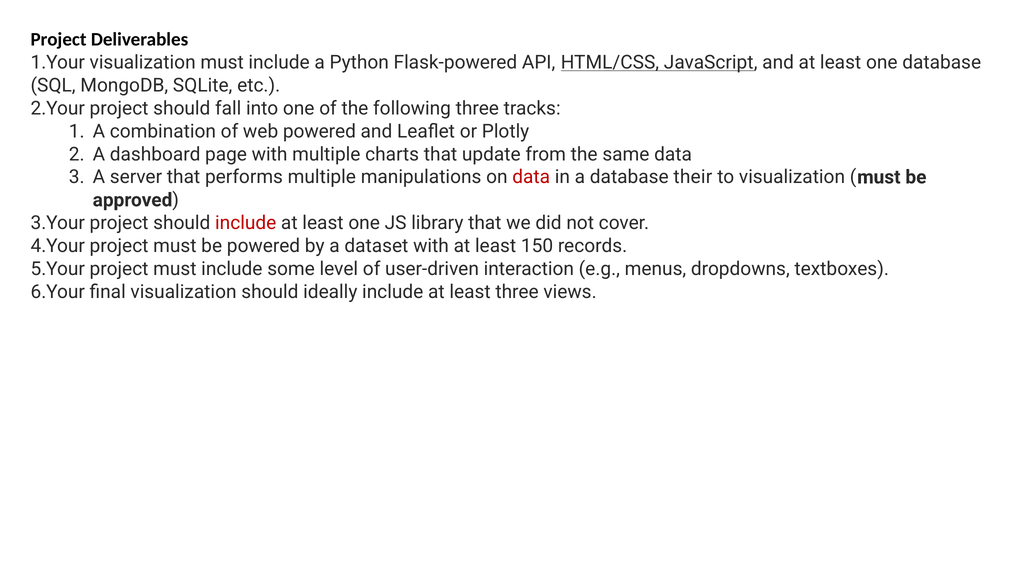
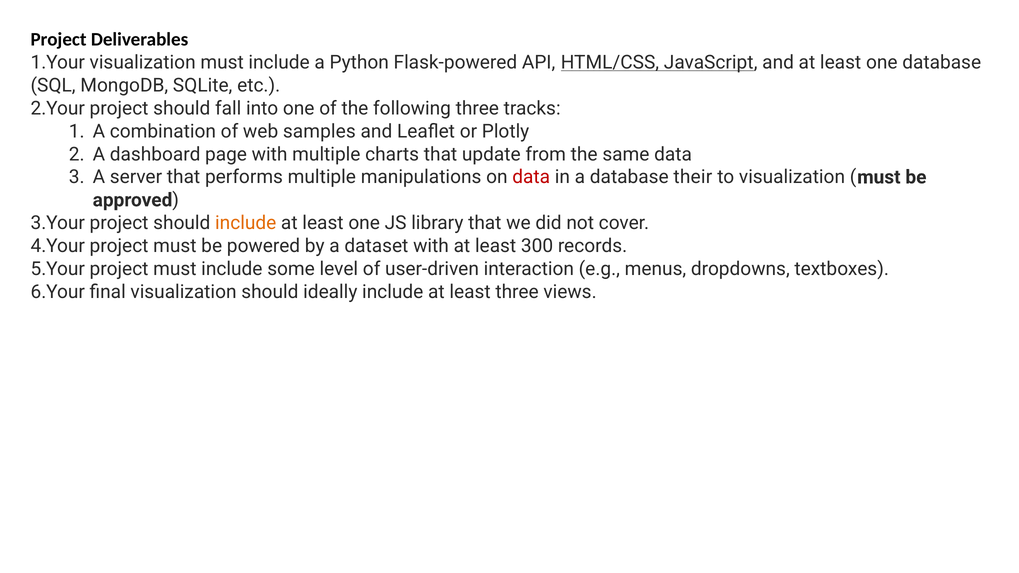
web powered: powered -> samples
include at (246, 223) colour: red -> orange
150: 150 -> 300
